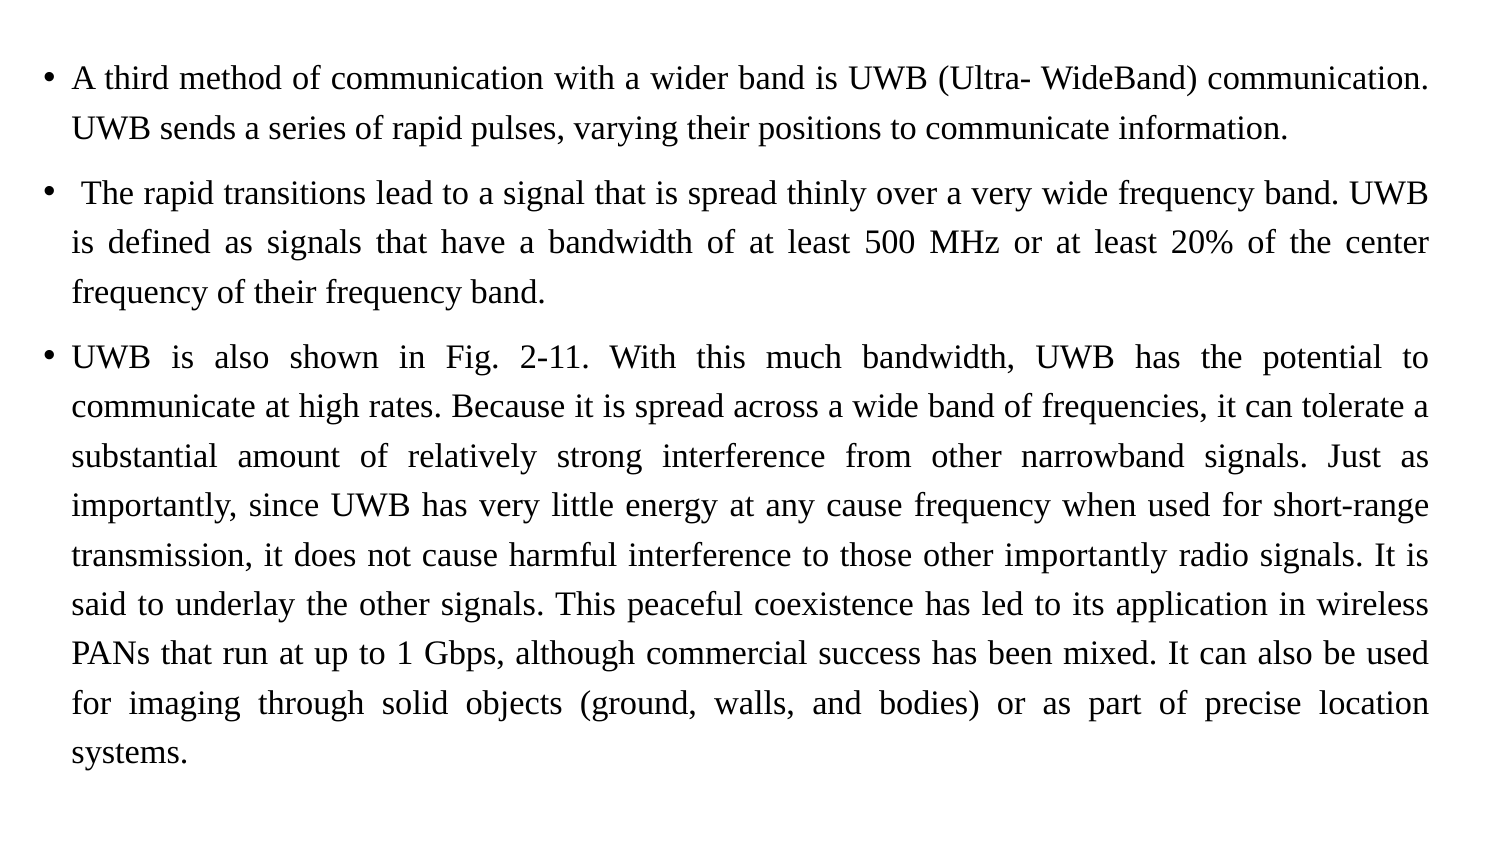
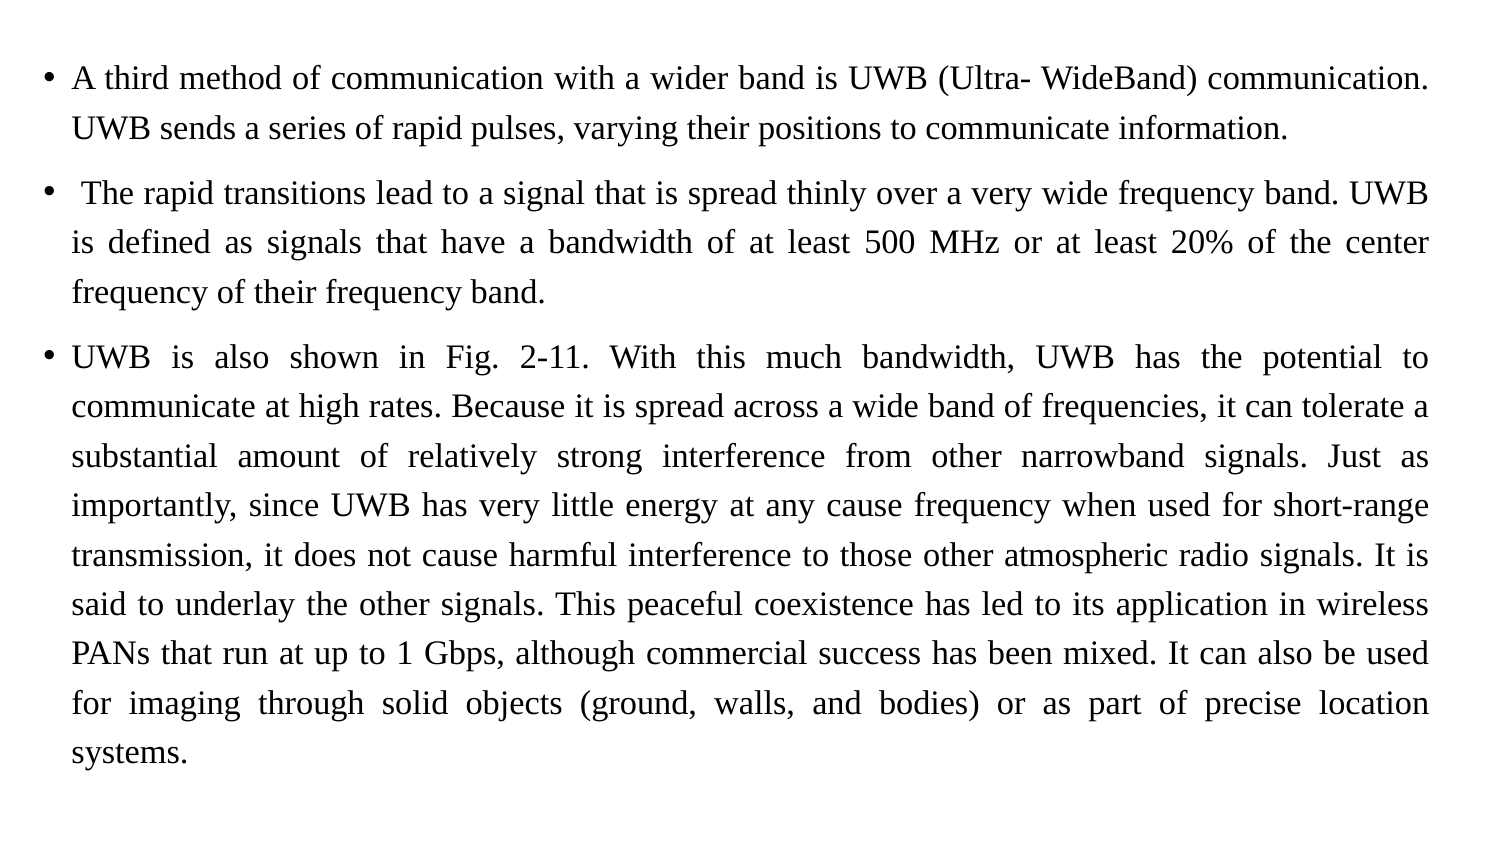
other importantly: importantly -> atmospheric
